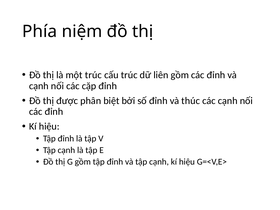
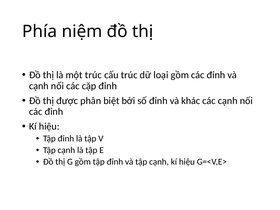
liên: liên -> loại
thúc: thúc -> khác
